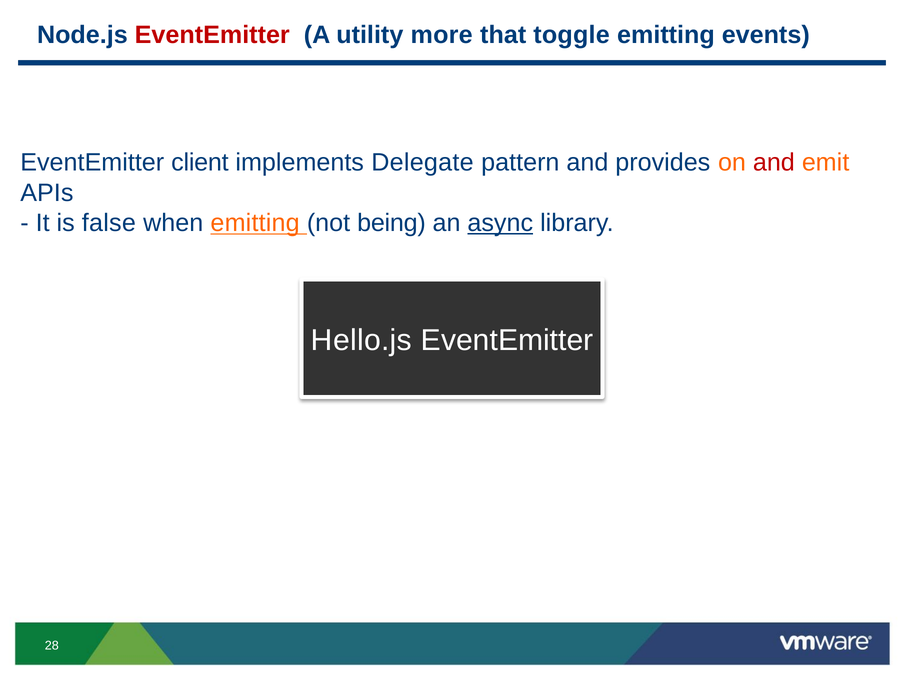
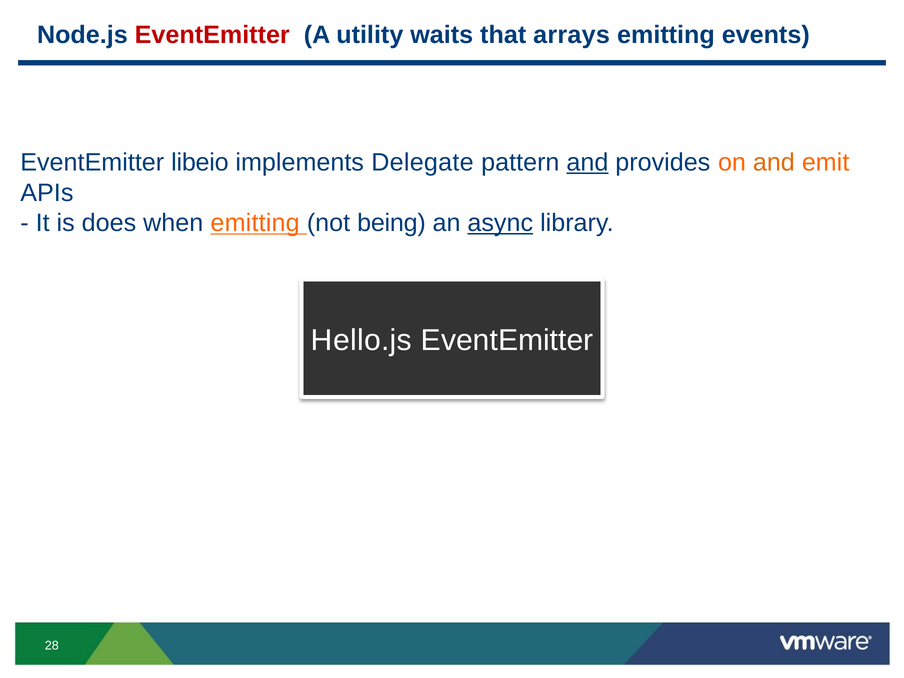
more: more -> waits
toggle: toggle -> arrays
client: client -> libeio
and at (587, 163) underline: none -> present
and at (774, 163) colour: red -> orange
false: false -> does
